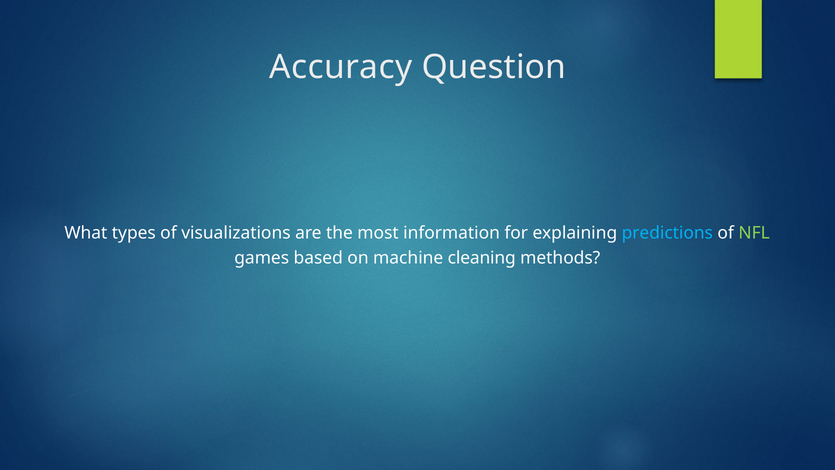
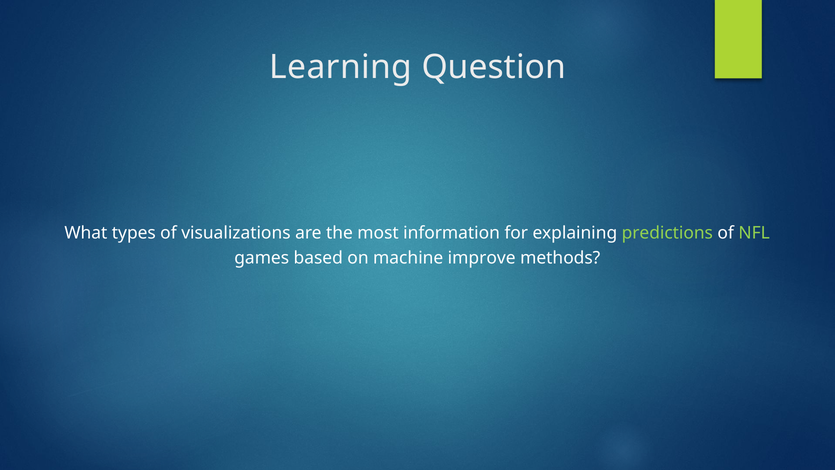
Accuracy: Accuracy -> Learning
predictions colour: light blue -> light green
cleaning: cleaning -> improve
